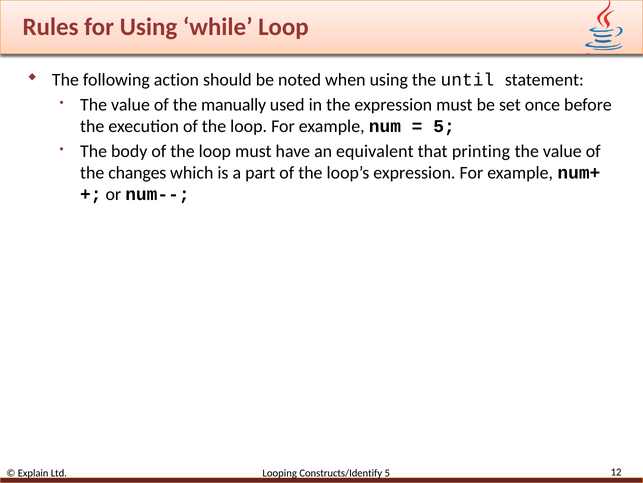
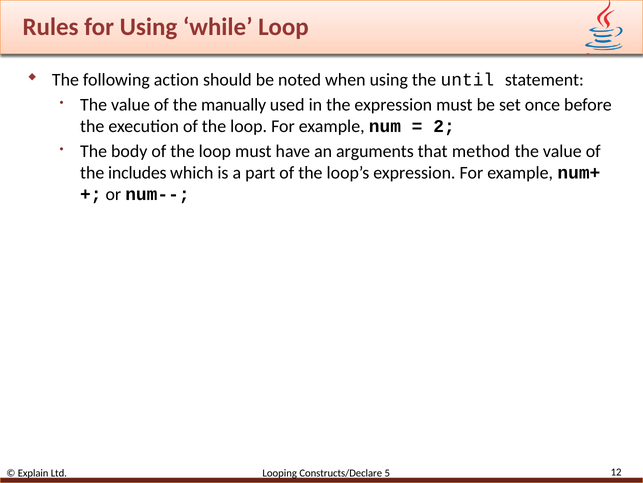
5 at (444, 126): 5 -> 2
equivalent: equivalent -> arguments
printing: printing -> method
changes: changes -> includes
Constructs/Identify: Constructs/Identify -> Constructs/Declare
